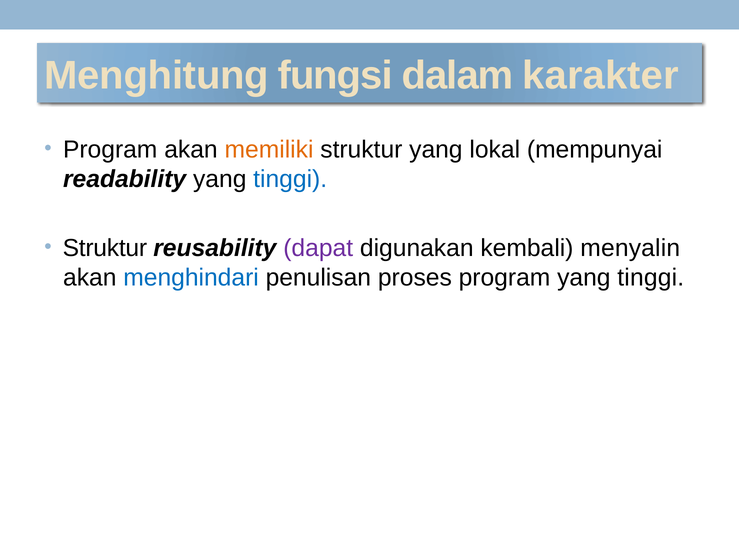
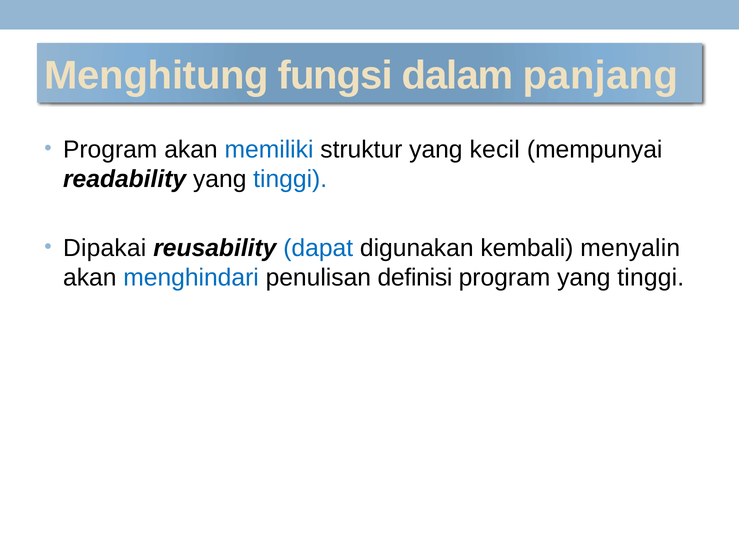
karakter: karakter -> panjang
memiliki colour: orange -> blue
lokal: lokal -> kecil
Struktur at (105, 248): Struktur -> Dipakai
dapat colour: purple -> blue
proses: proses -> definisi
